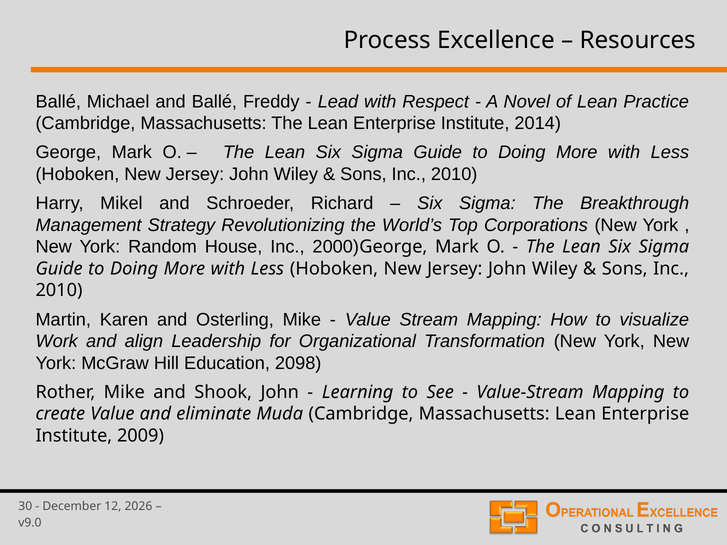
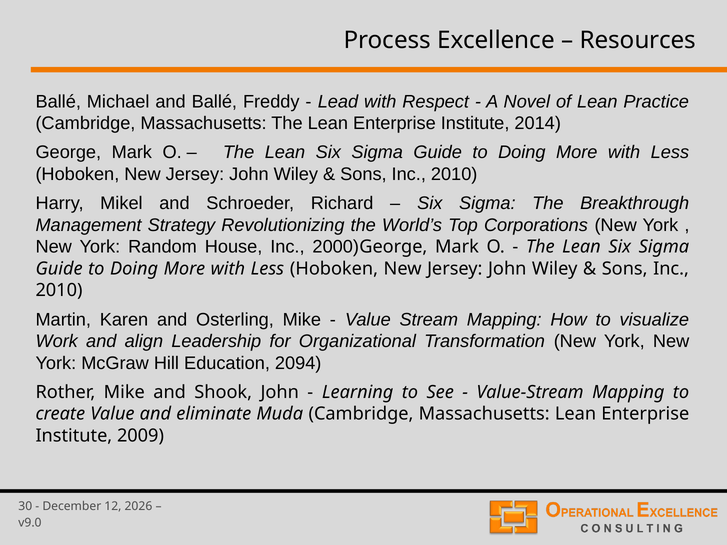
2098: 2098 -> 2094
